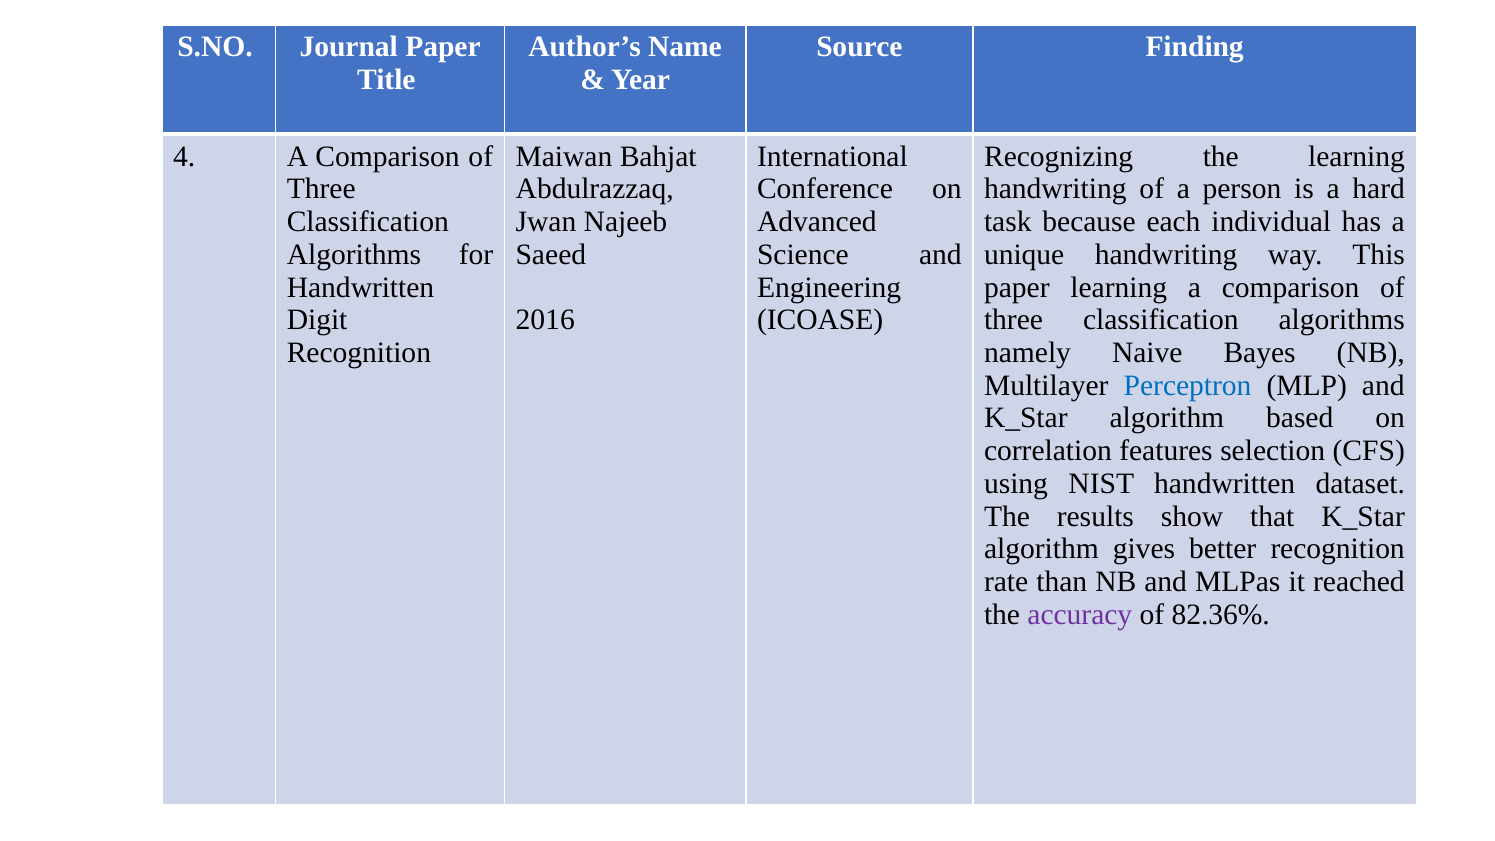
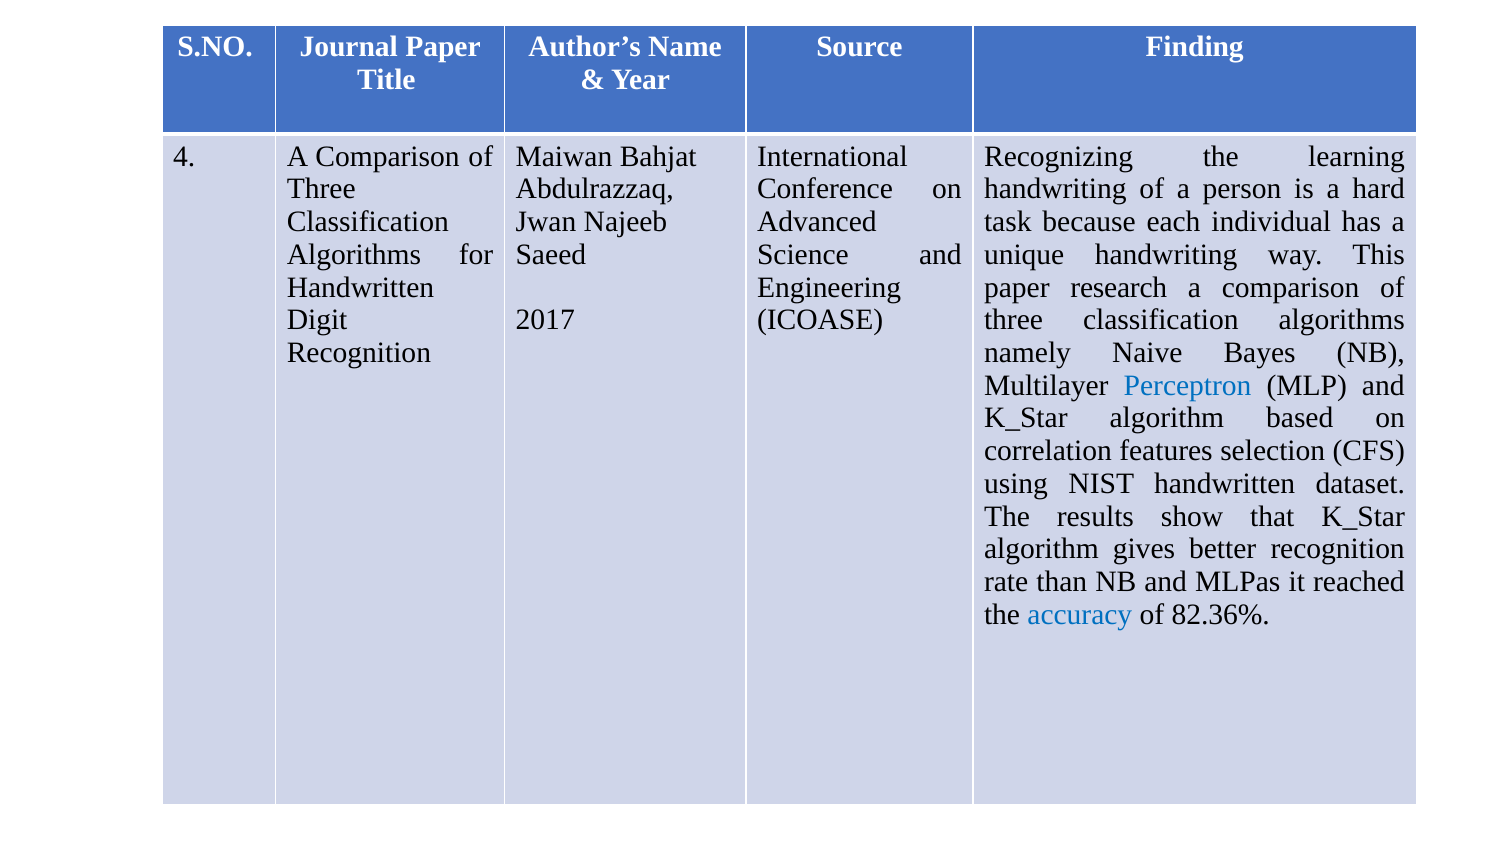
paper learning: learning -> research
2016: 2016 -> 2017
accuracy colour: purple -> blue
